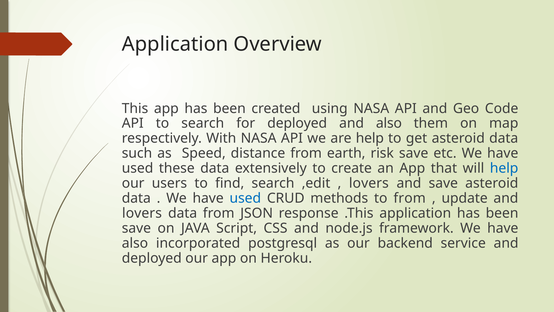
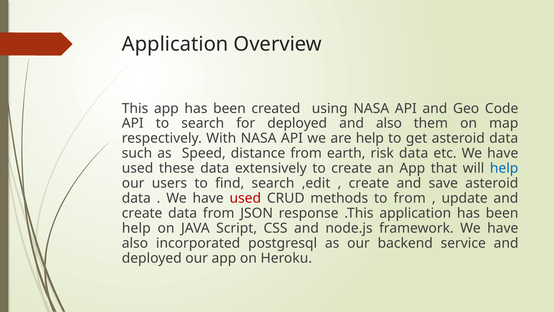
risk save: save -> data
lovers at (369, 183): lovers -> create
used at (245, 198) colour: blue -> red
lovers at (142, 213): lovers -> create
save at (136, 228): save -> help
